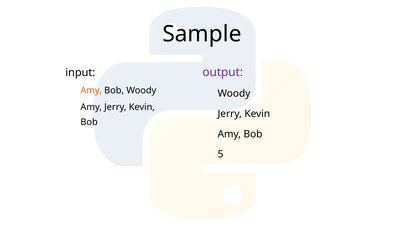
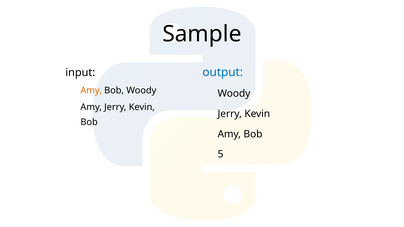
output colour: purple -> blue
